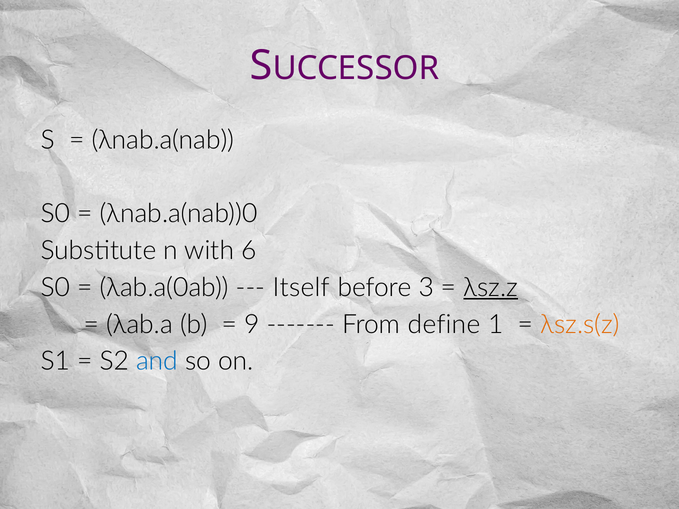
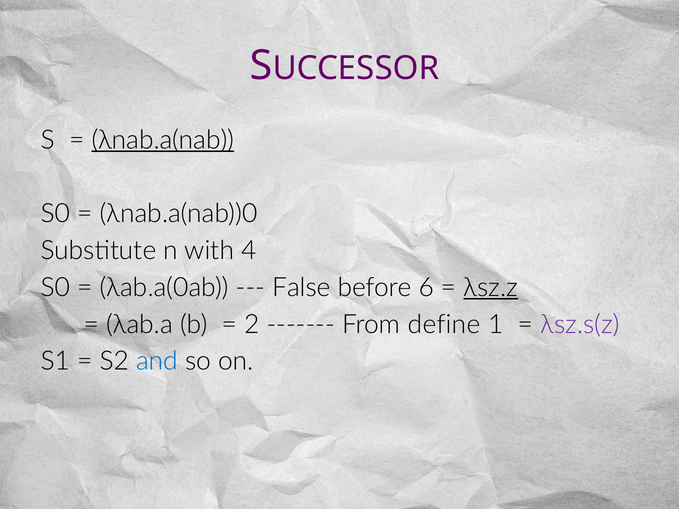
λnab.a(nab underline: none -> present
6: 6 -> 4
Itself: Itself -> False
3: 3 -> 6
9: 9 -> 2
λsz.s(z colour: orange -> purple
